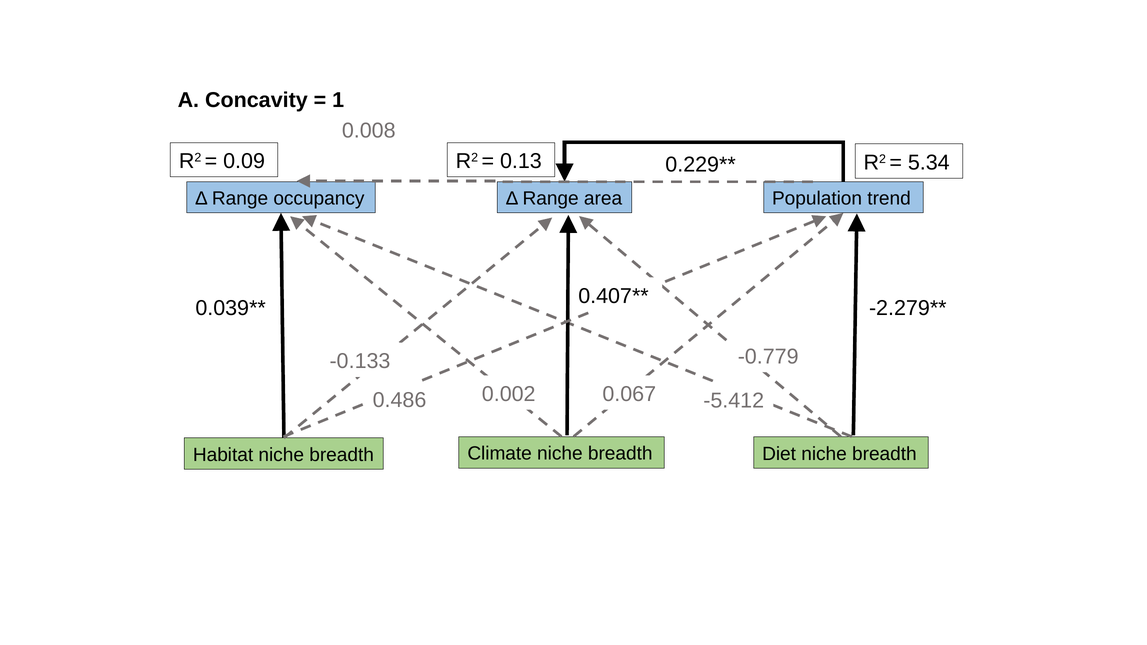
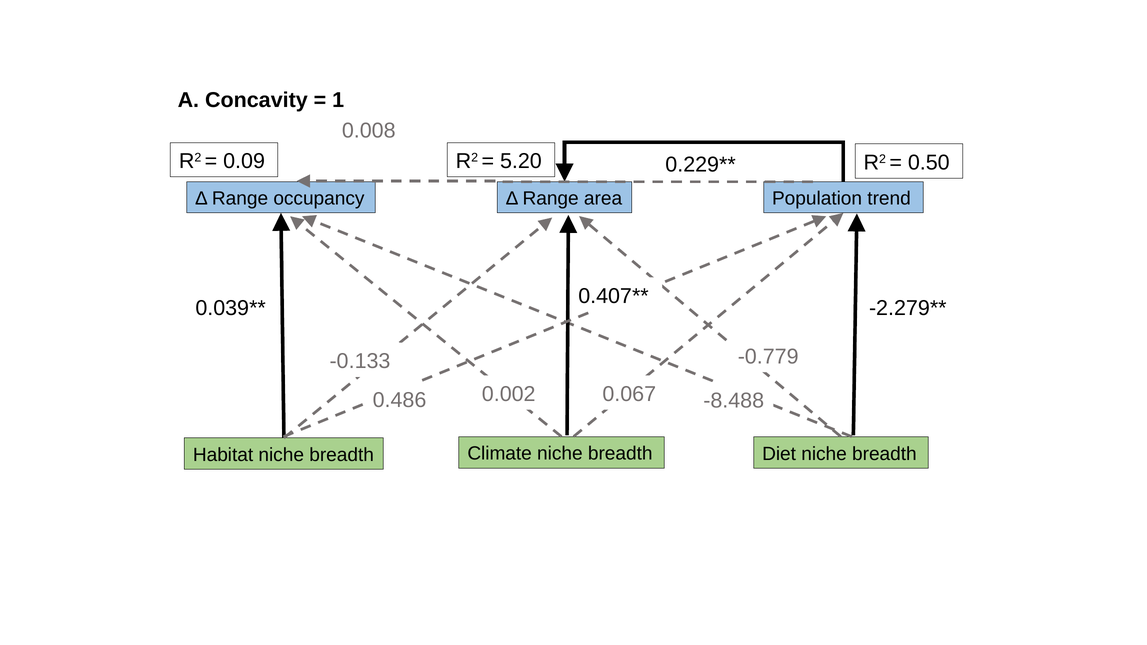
0.13: 0.13 -> 5.20
5.34: 5.34 -> 0.50
-5.412: -5.412 -> -8.488
